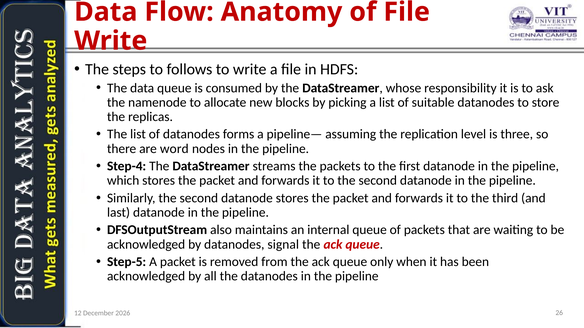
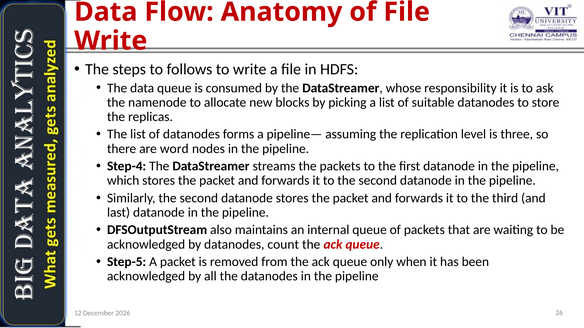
signal: signal -> count
